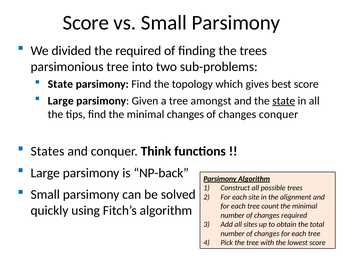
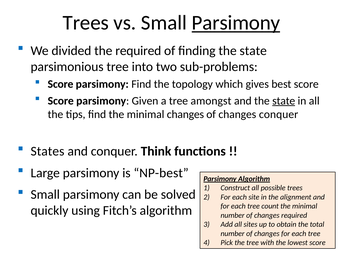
Score at (86, 23): Score -> Trees
Parsimony at (236, 23) underline: none -> present
finding the trees: trees -> state
State at (60, 84): State -> Score
Large at (61, 101): Large -> Score
NP-back: NP-back -> NP-best
